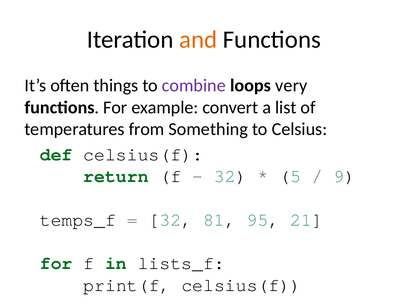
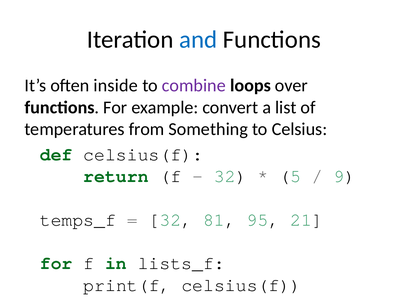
and colour: orange -> blue
things: things -> inside
very: very -> over
